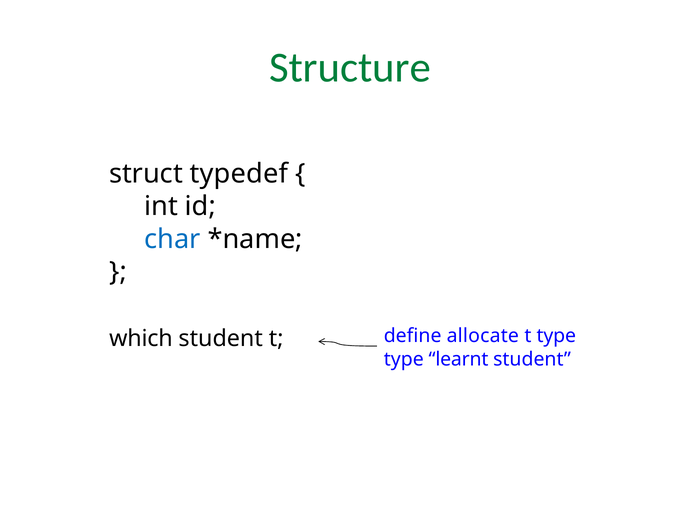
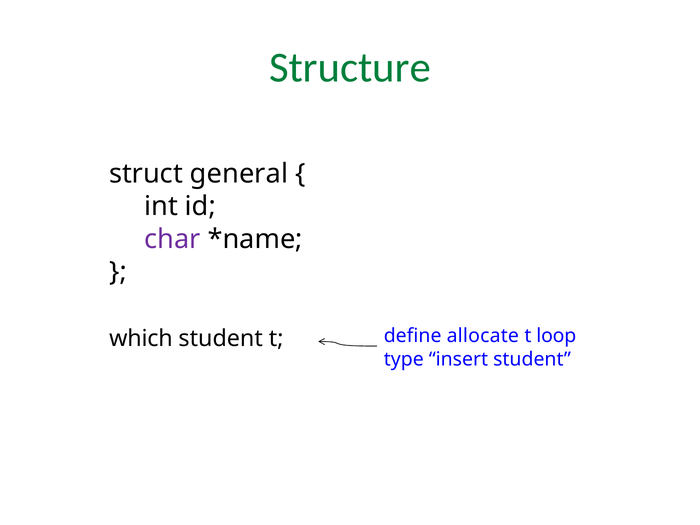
typedef: typedef -> general
char colour: blue -> purple
t type: type -> loop
learnt: learnt -> insert
